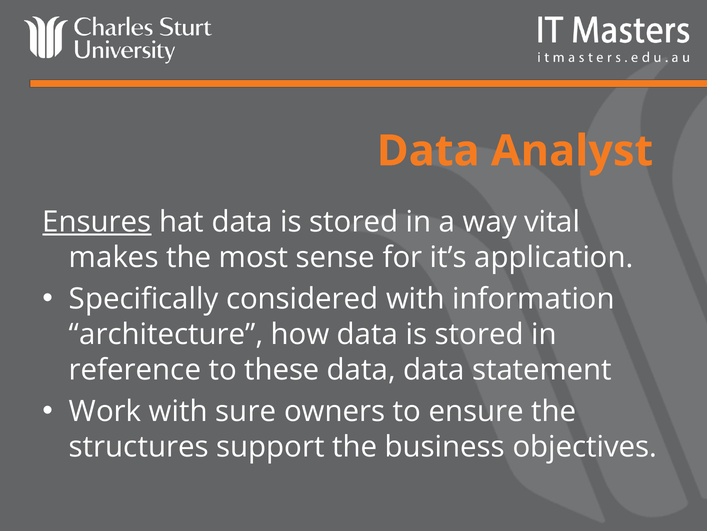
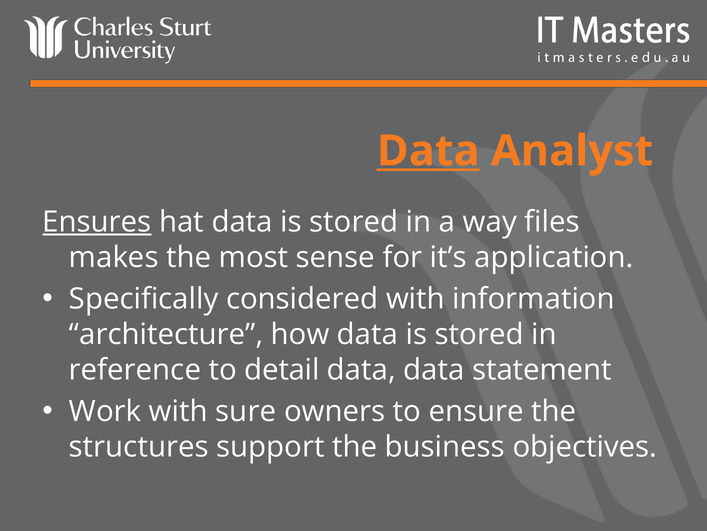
Data at (428, 151) underline: none -> present
vital: vital -> files
these: these -> detail
